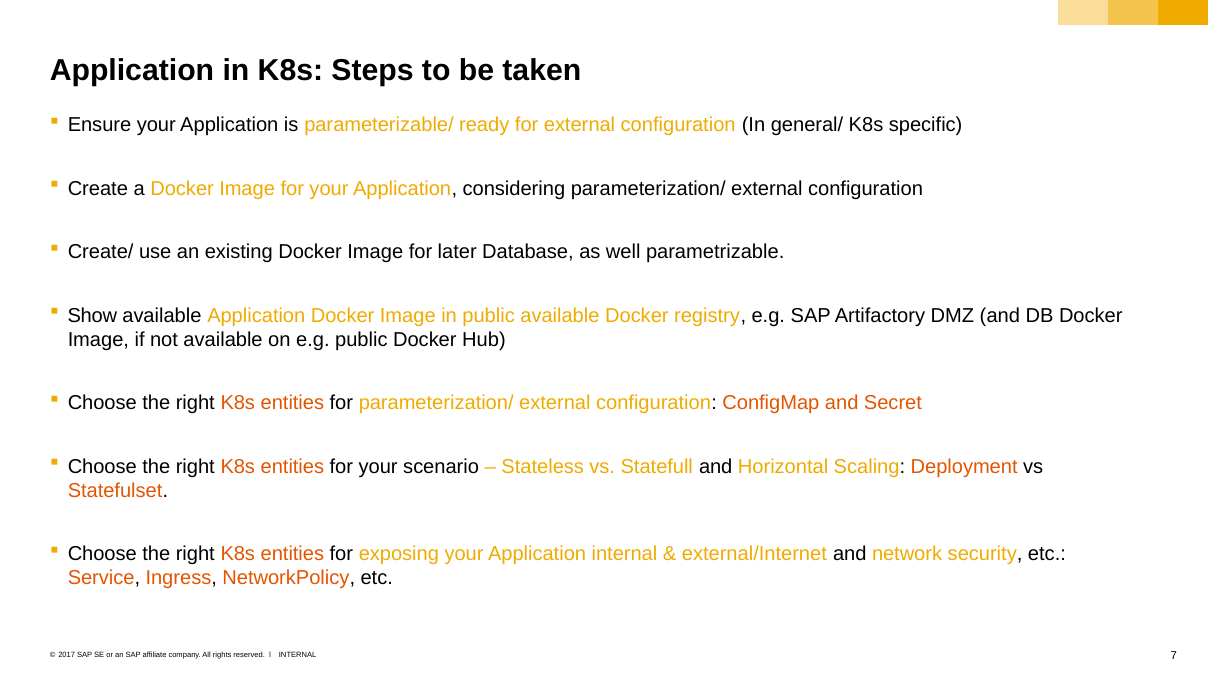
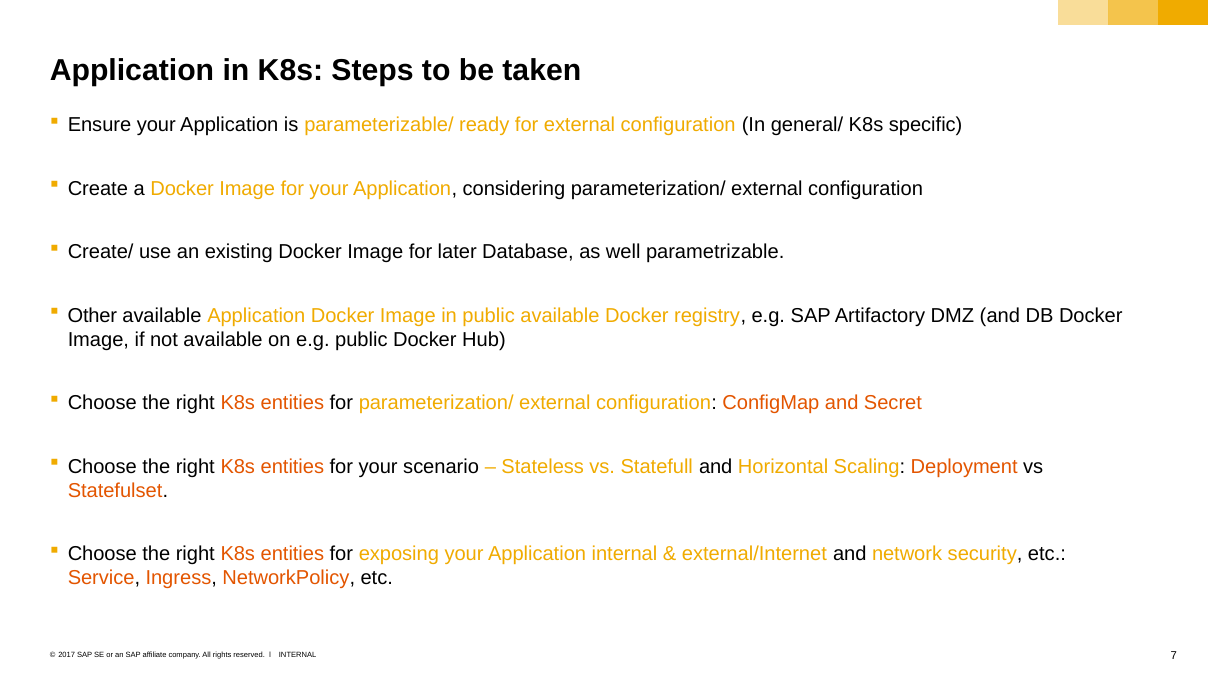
Show: Show -> Other
